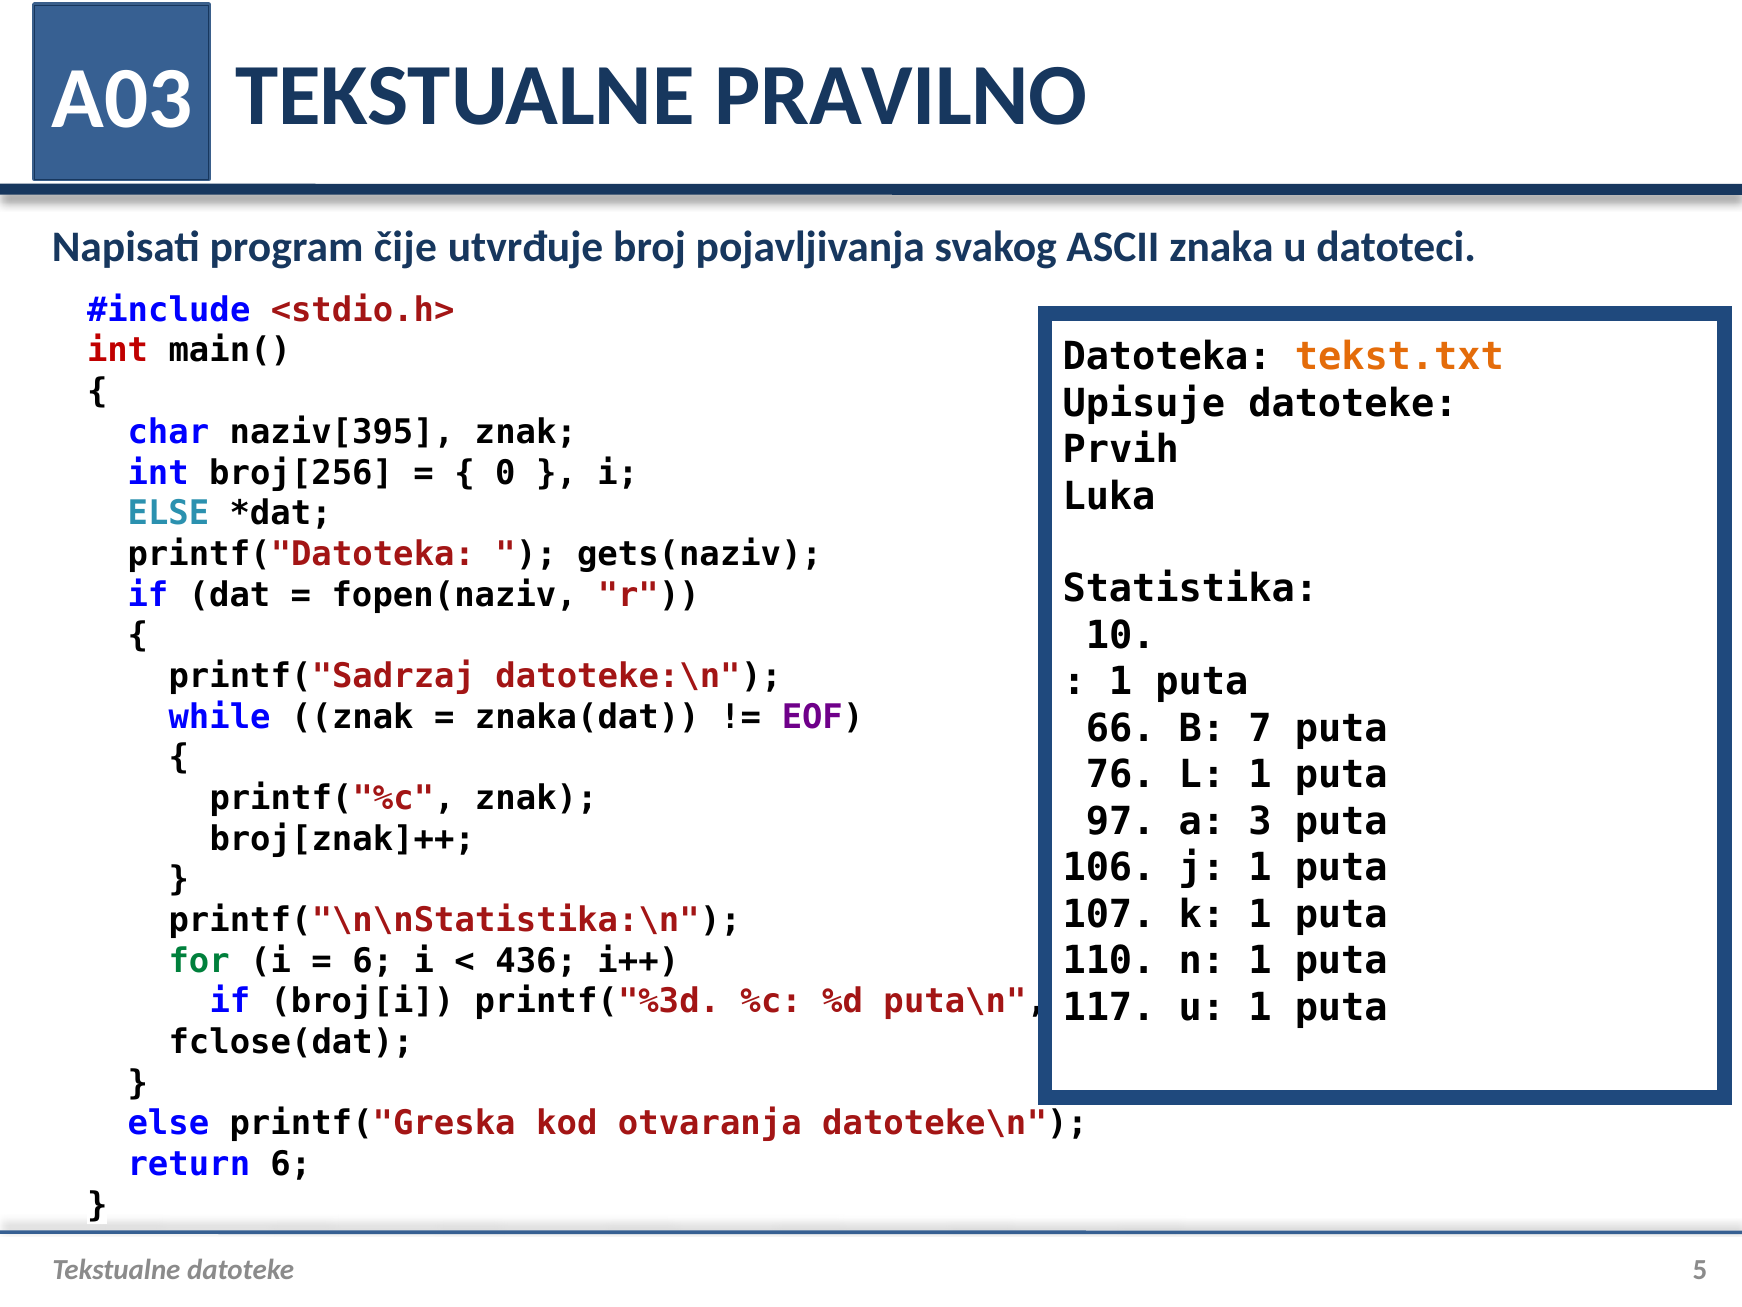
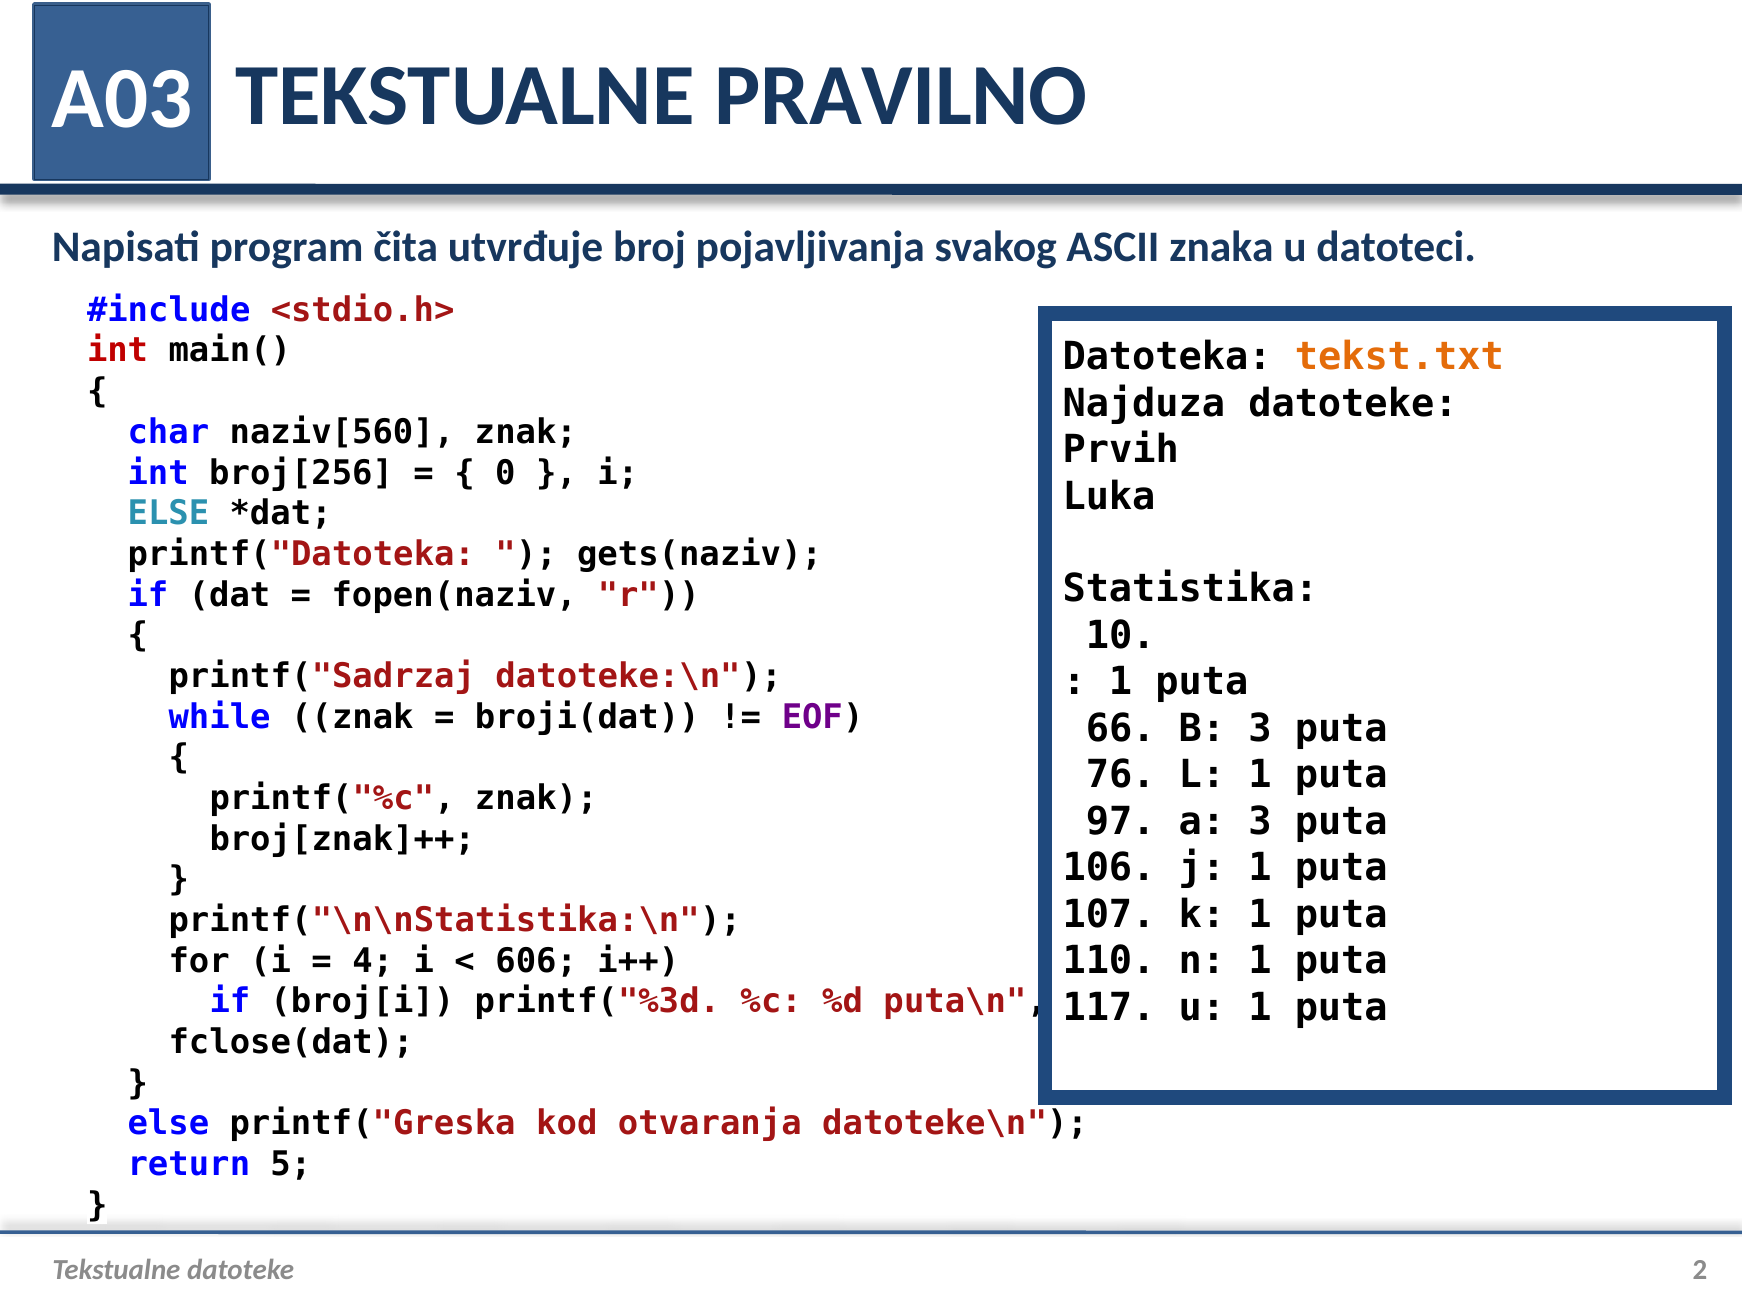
čije: čije -> čita
Upisuje: Upisuje -> Najduza
naziv[395: naziv[395 -> naziv[560
znaka(dat: znaka(dat -> broji(dat
B 7: 7 -> 3
for colour: green -> black
6 at (373, 961): 6 -> 4
436: 436 -> 606
return 6: 6 -> 5
5: 5 -> 2
